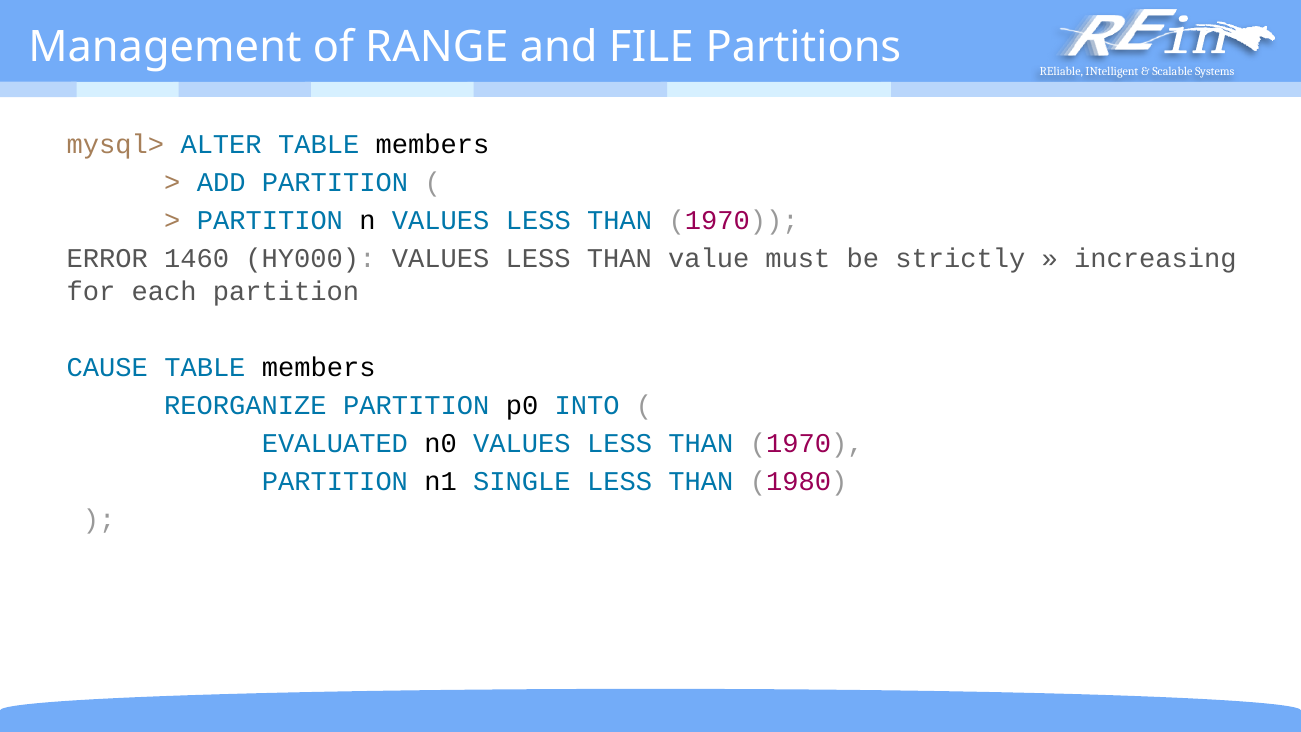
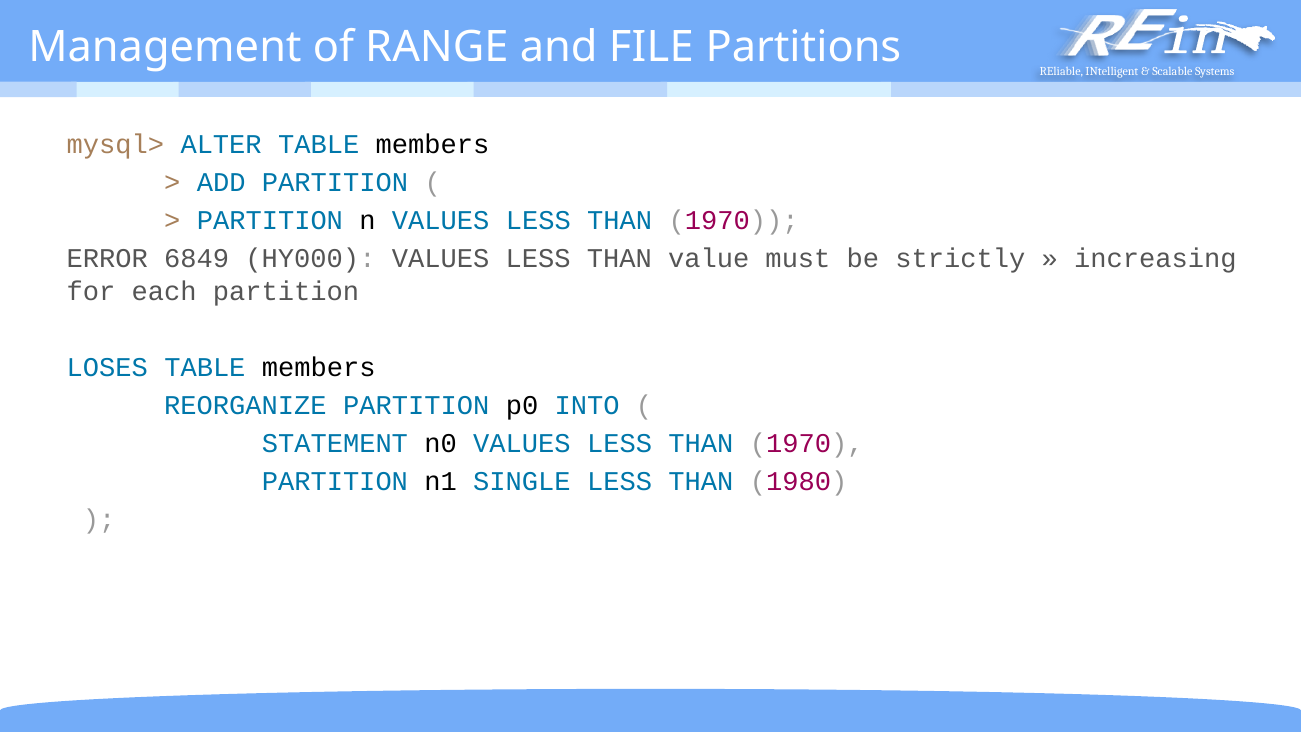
1460: 1460 -> 6849
CAUSE: CAUSE -> LOSES
EVALUATED: EVALUATED -> STATEMENT
